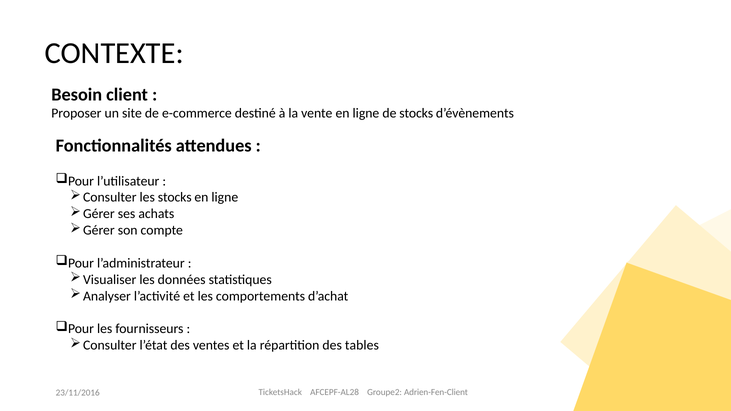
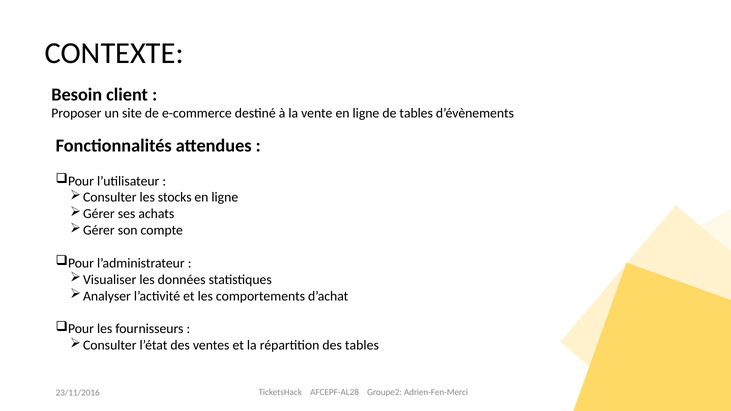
de stocks: stocks -> tables
Adrien-Fen-Client: Adrien-Fen-Client -> Adrien-Fen-Merci
